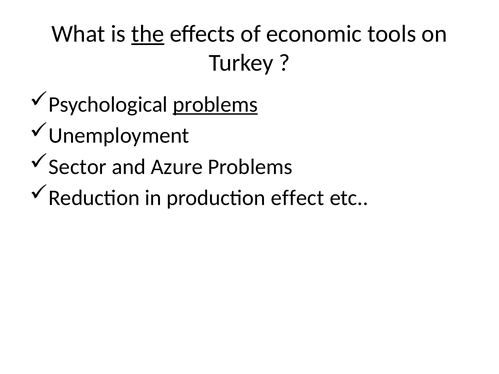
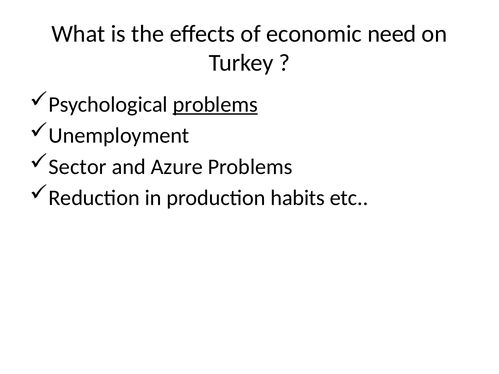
the underline: present -> none
tools: tools -> need
effect: effect -> habits
